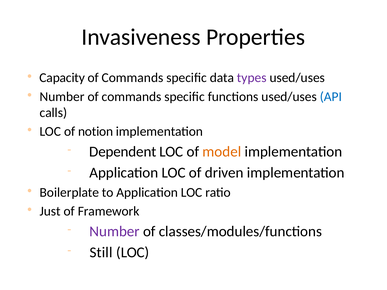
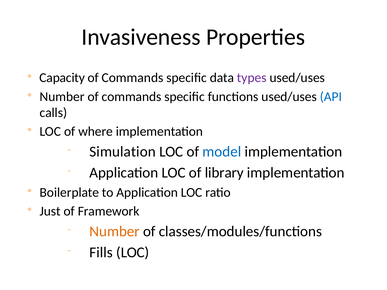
notion: notion -> where
Dependent: Dependent -> Simulation
model colour: orange -> blue
driven: driven -> library
Number at (115, 232) colour: purple -> orange
Still: Still -> Fills
